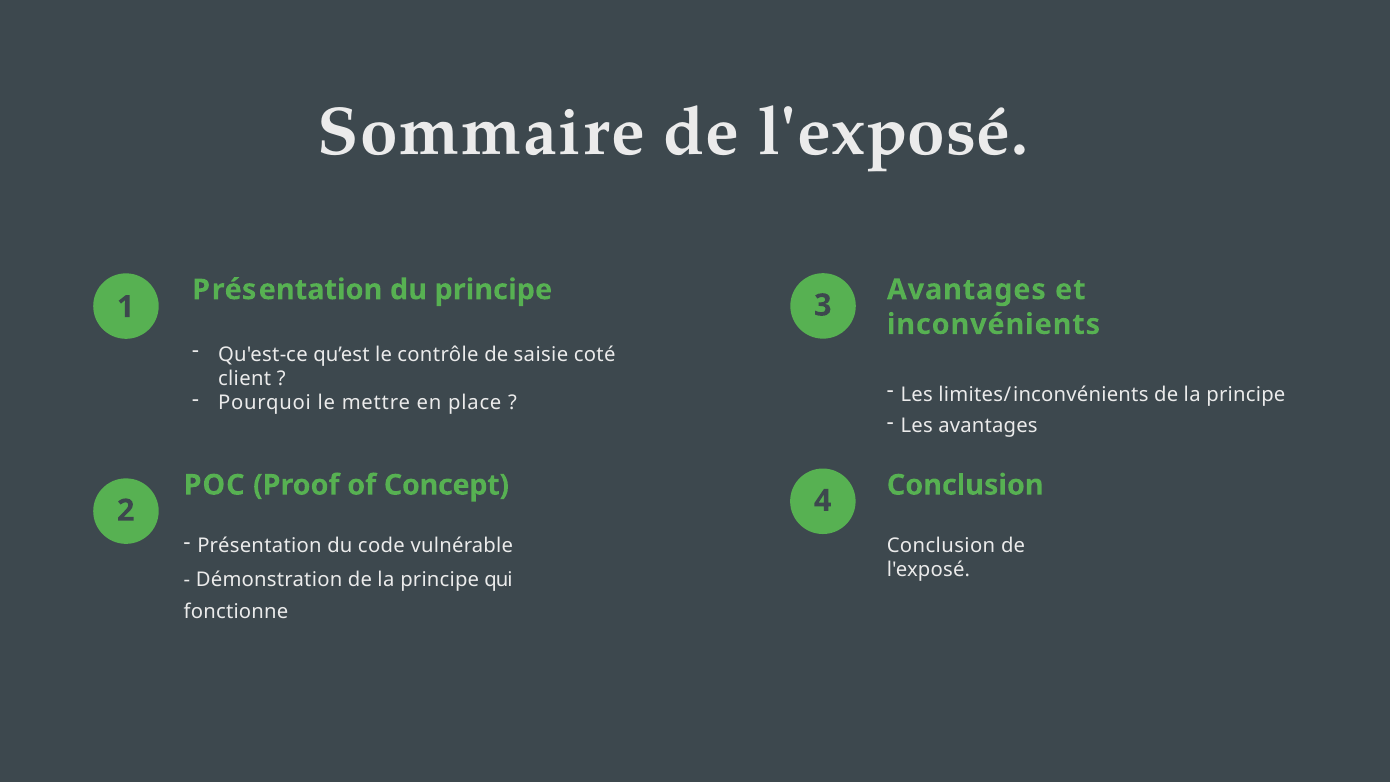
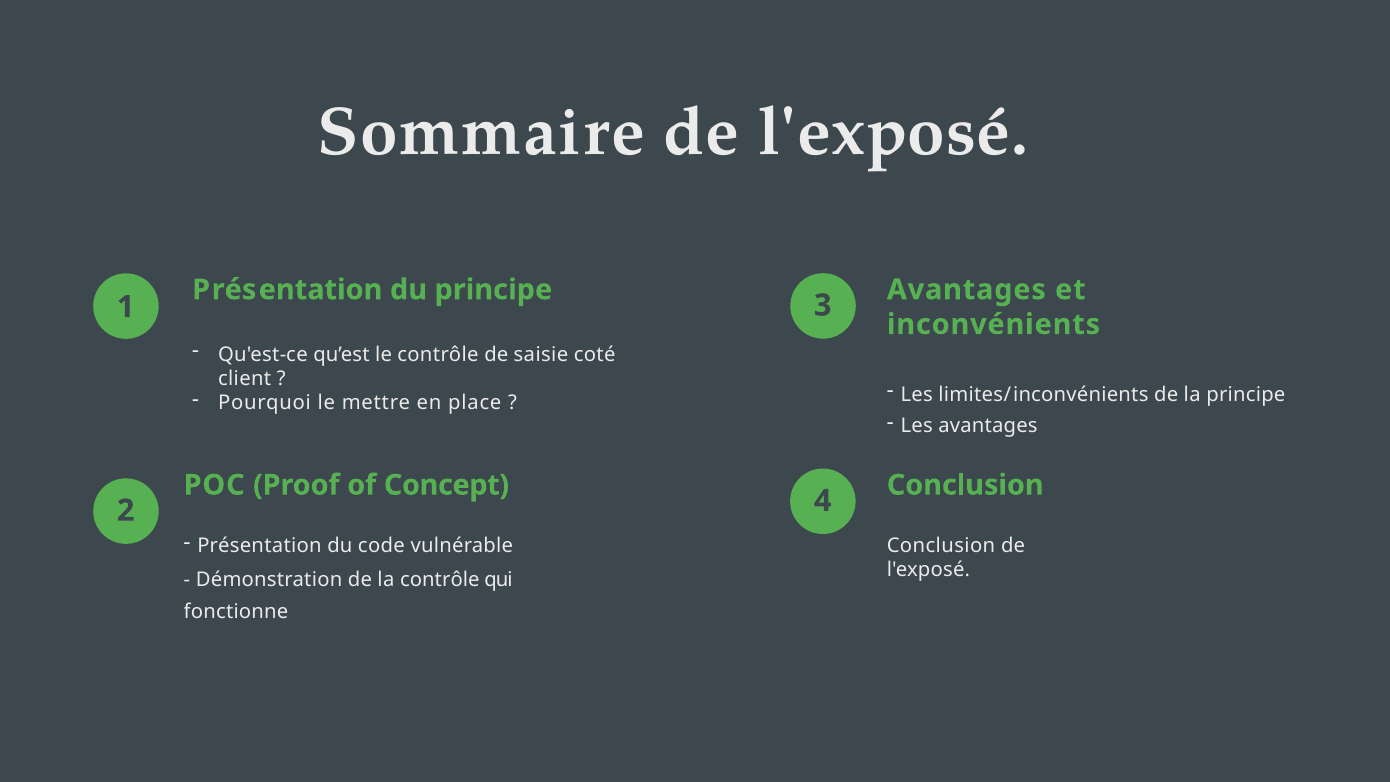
Démonstration de la principe: principe -> contrôle
